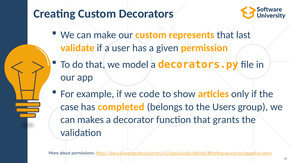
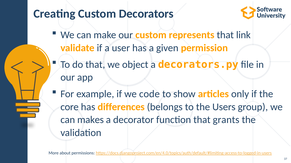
last: last -> link
model: model -> object
case: case -> core
completed: completed -> differences
